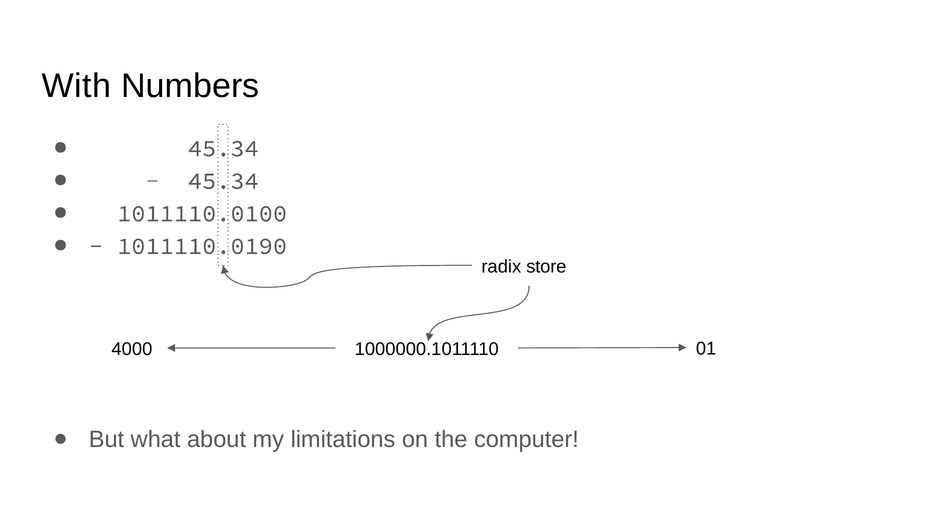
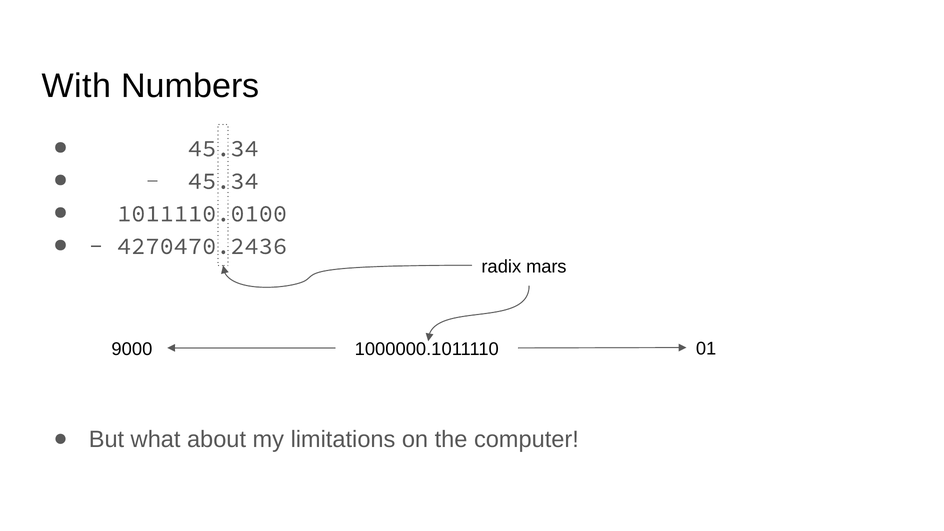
1011110.0190: 1011110.0190 -> 4270470.2436
store: store -> mars
4000: 4000 -> 9000
